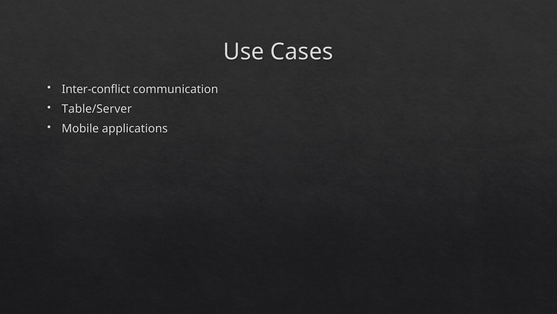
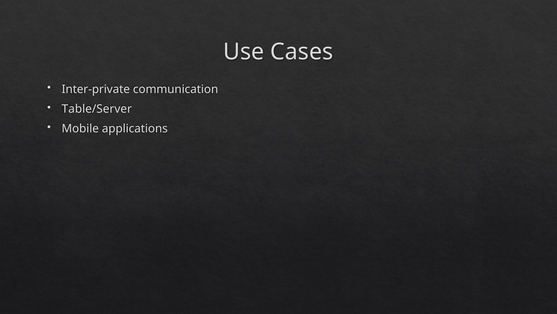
Inter-conflict: Inter-conflict -> Inter-private
